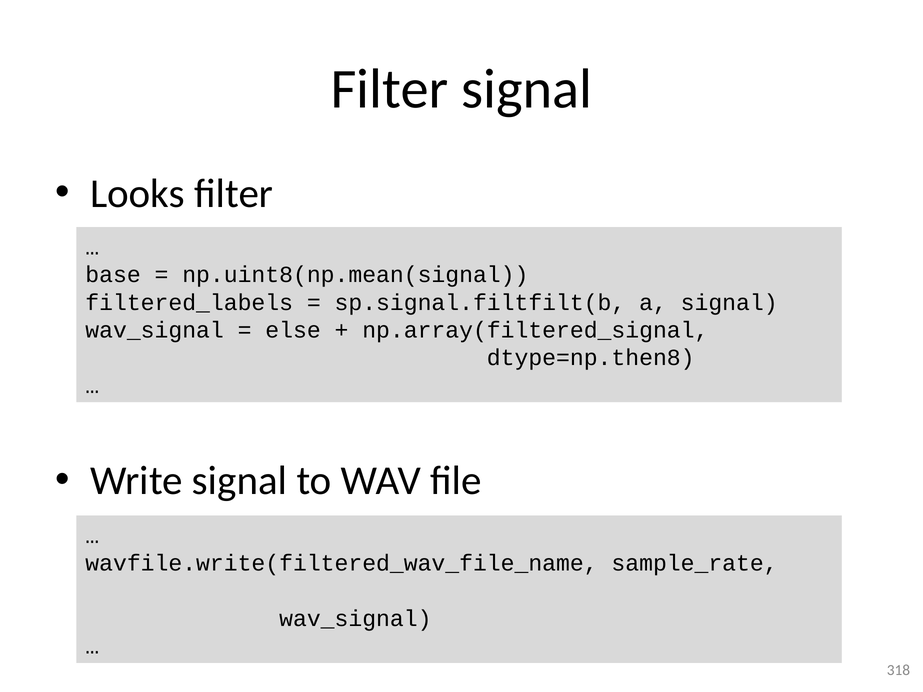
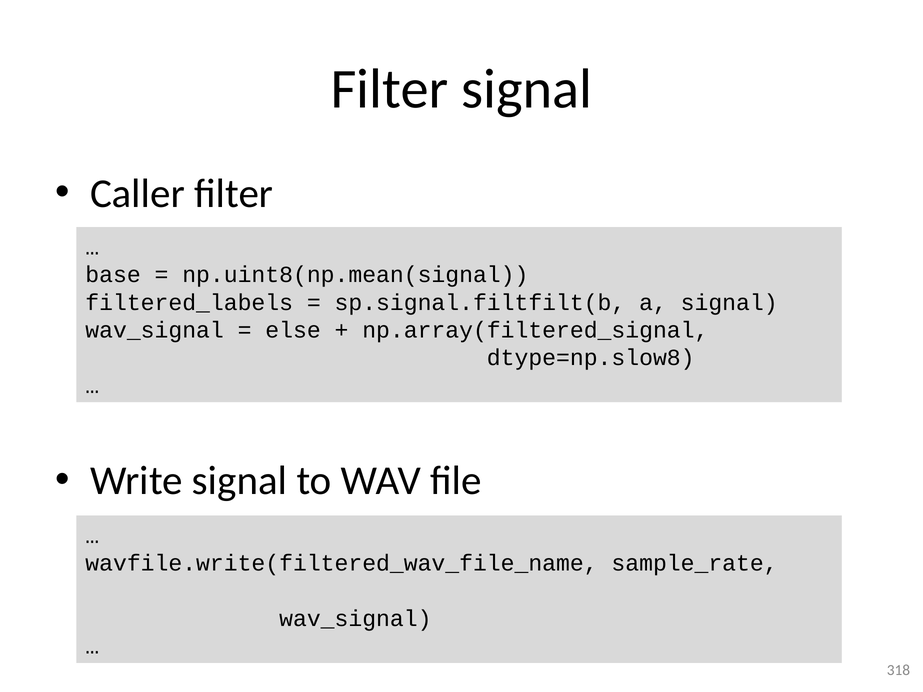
Looks: Looks -> Caller
dtype=np.then8: dtype=np.then8 -> dtype=np.slow8
